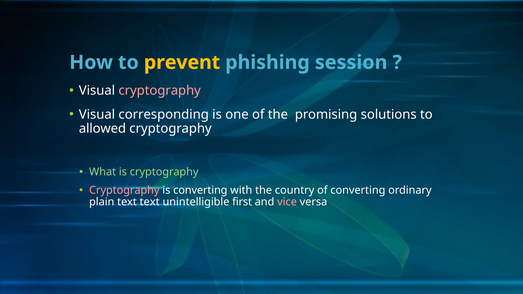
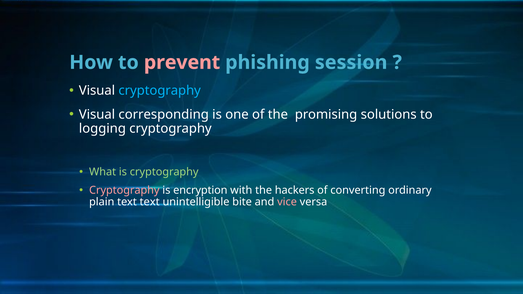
prevent colour: yellow -> pink
cryptography at (160, 91) colour: pink -> light blue
allowed: allowed -> logging
is converting: converting -> encryption
country: country -> hackers
first: first -> bite
